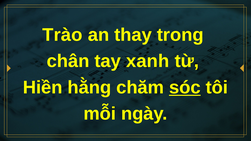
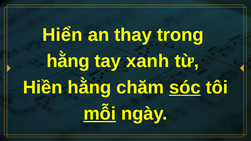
Trào: Trào -> Hiển
chân at (68, 61): chân -> hằng
mỗi underline: none -> present
